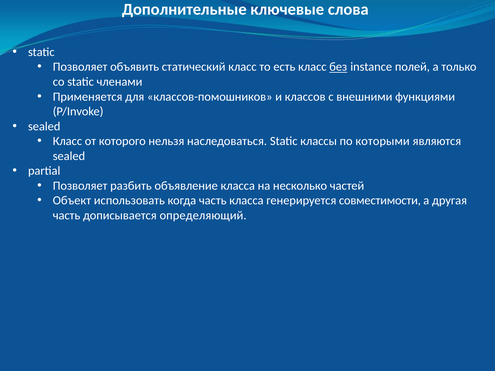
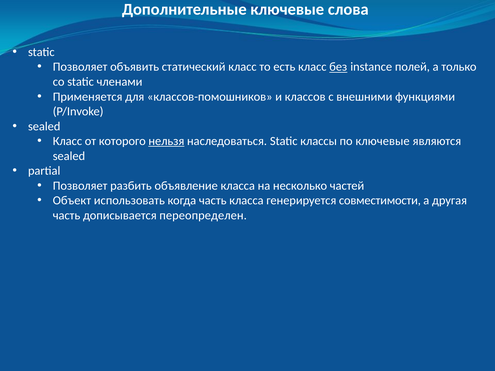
нельзя underline: none -> present
по которыми: которыми -> ключевые
определяющий: определяющий -> переопределен
